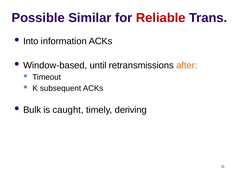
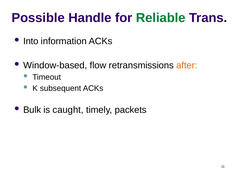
Similar: Similar -> Handle
Reliable colour: red -> green
until: until -> flow
deriving: deriving -> packets
